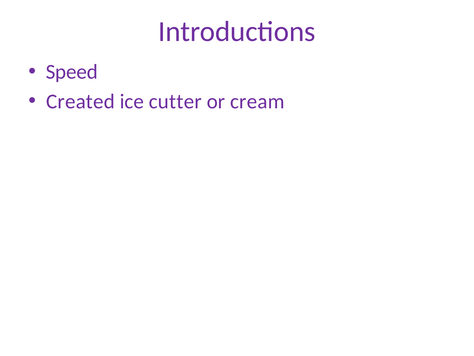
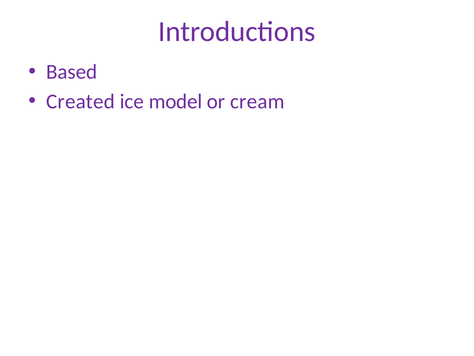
Speed: Speed -> Based
cutter: cutter -> model
